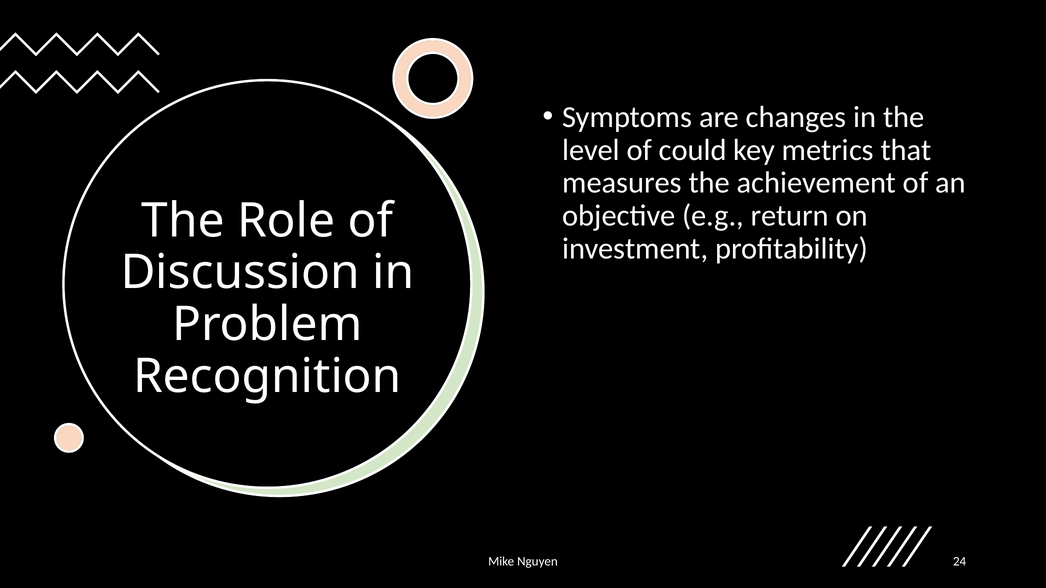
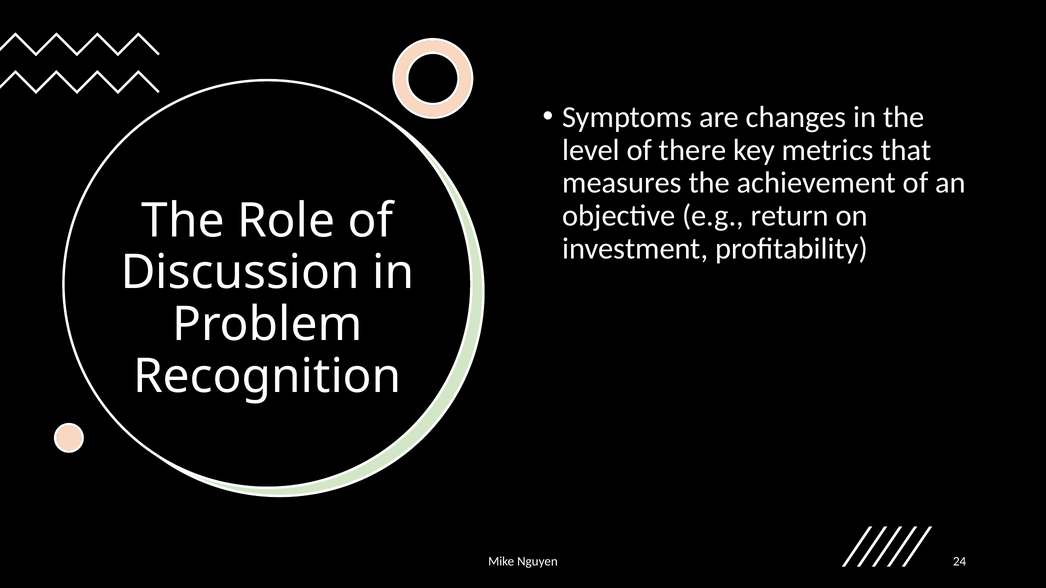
could: could -> there
